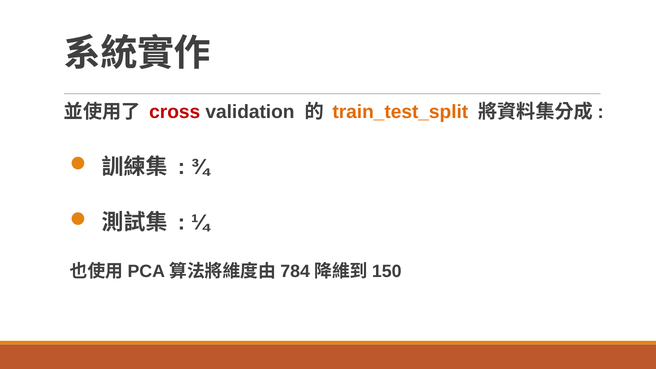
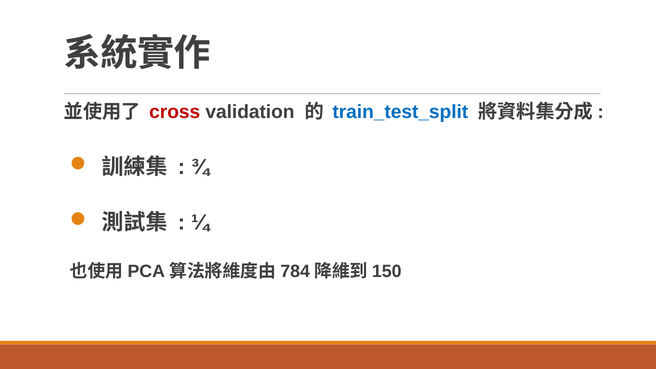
train_test_split colour: orange -> blue
